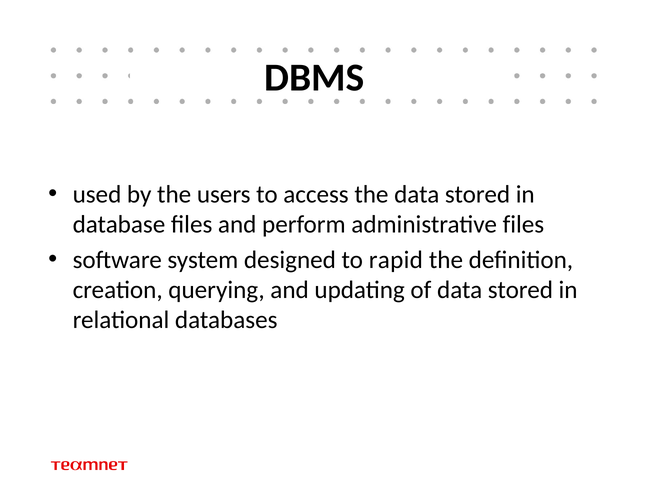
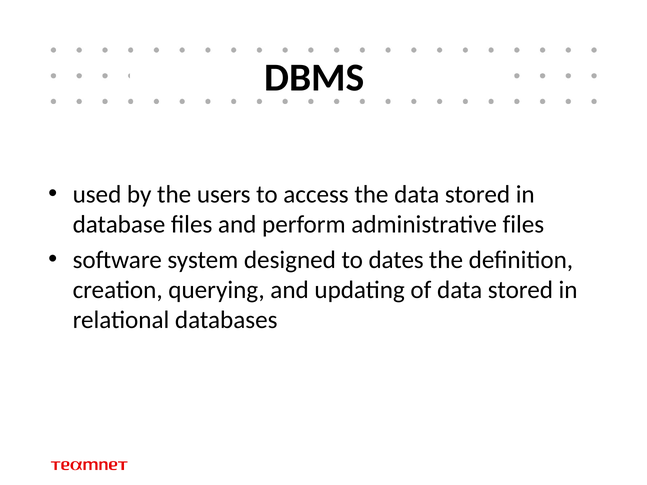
rapid: rapid -> dates
